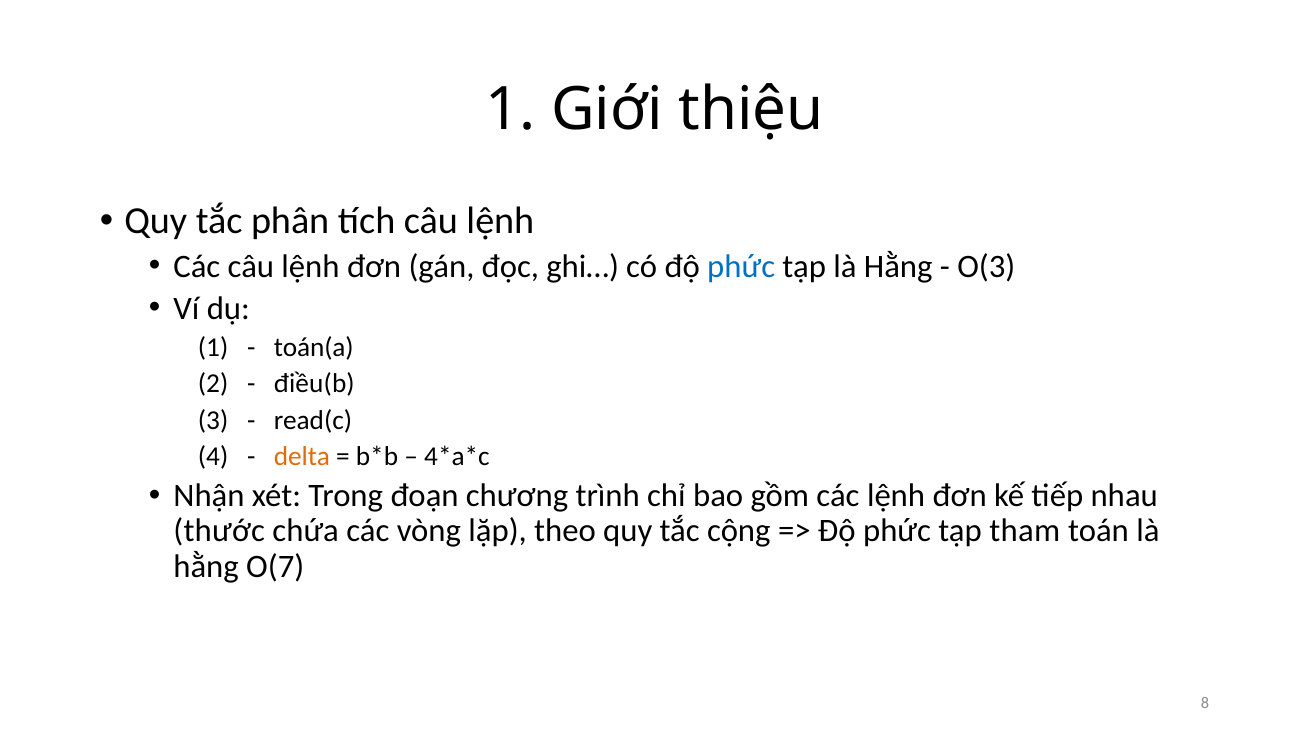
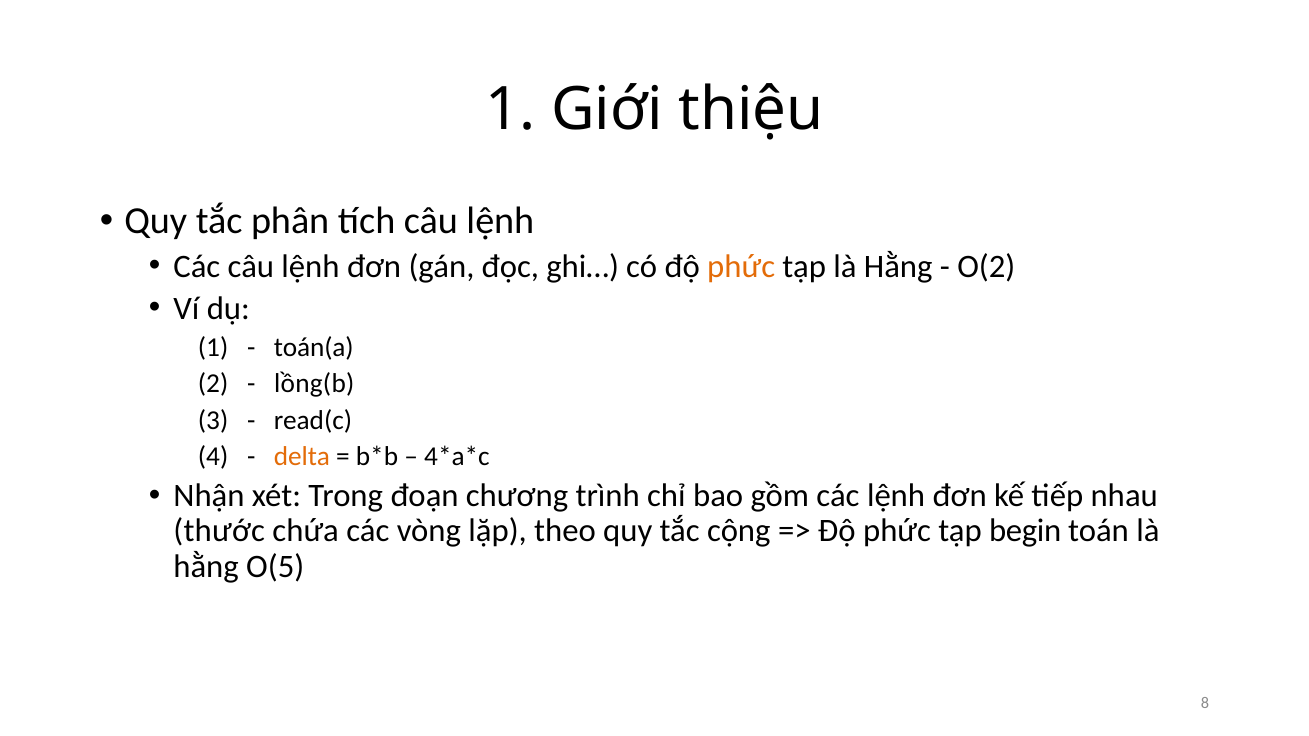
phức at (741, 266) colour: blue -> orange
O(3: O(3 -> O(2
điều(b: điều(b -> lồng(b
tham: tham -> begin
O(7: O(7 -> O(5
